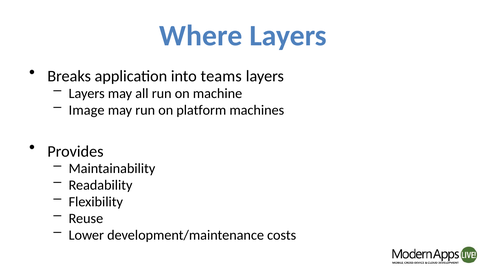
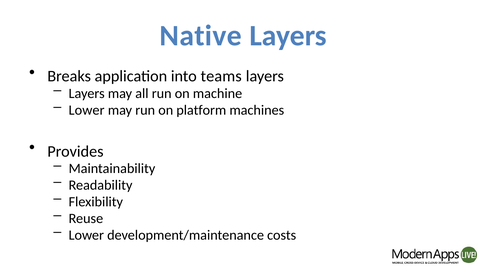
Where: Where -> Native
Image at (87, 110): Image -> Lower
